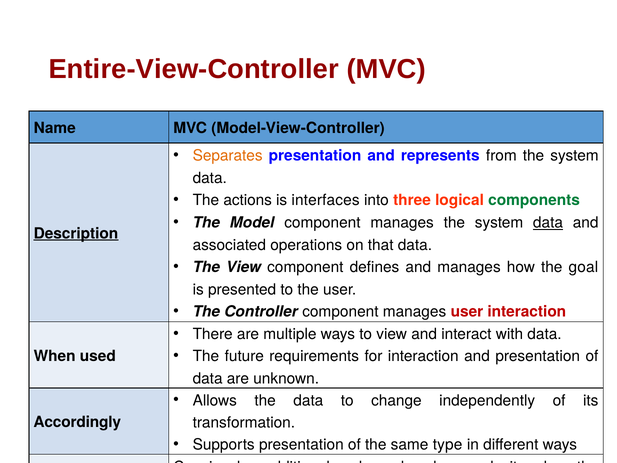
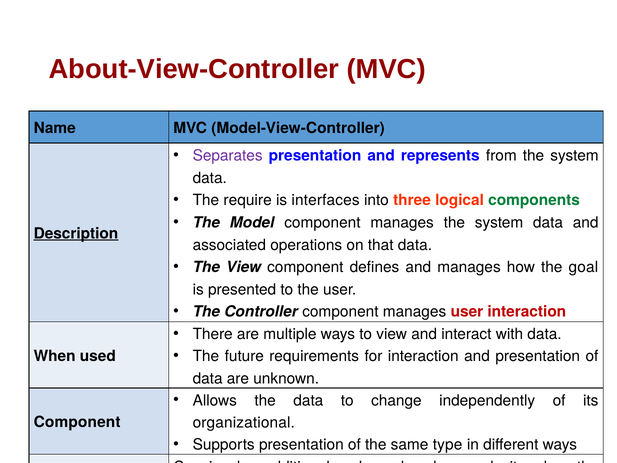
Entire-View-Controller: Entire-View-Controller -> About-View-Controller
Separates colour: orange -> purple
actions: actions -> require
data at (548, 223) underline: present -> none
Accordingly at (77, 422): Accordingly -> Component
transformation: transformation -> organizational
